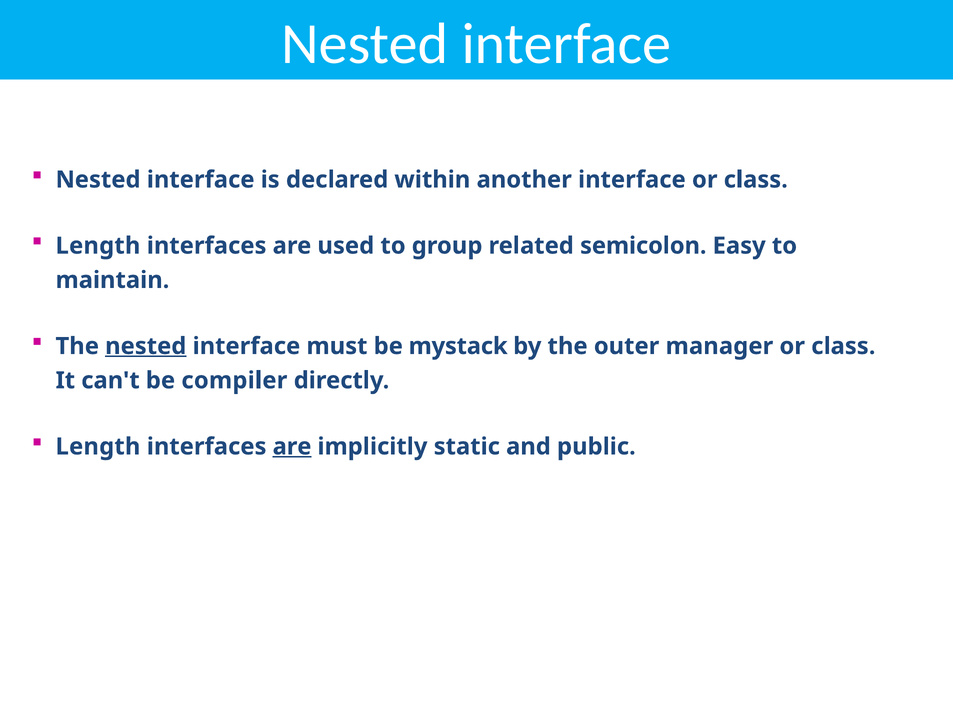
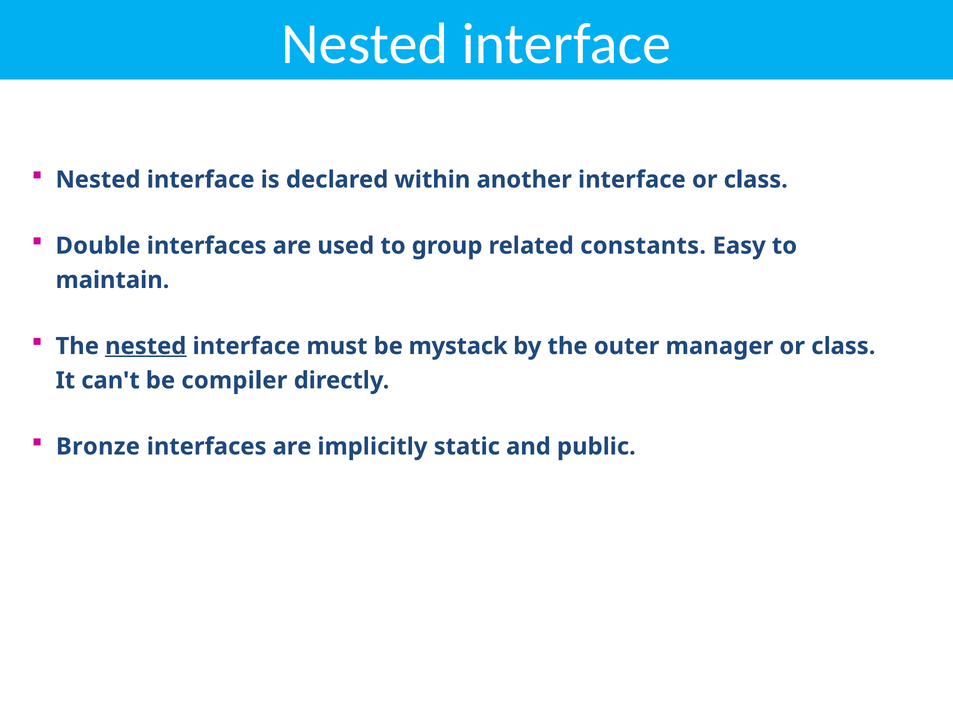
Length at (98, 246): Length -> Double
semicolon: semicolon -> constants
Length at (98, 446): Length -> Bronze
are at (292, 446) underline: present -> none
